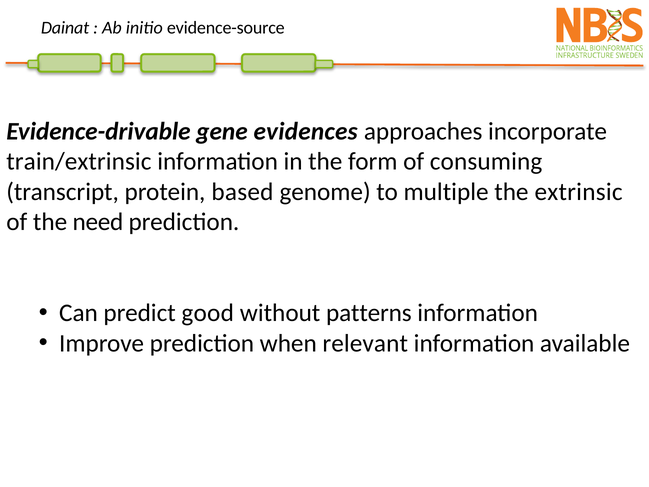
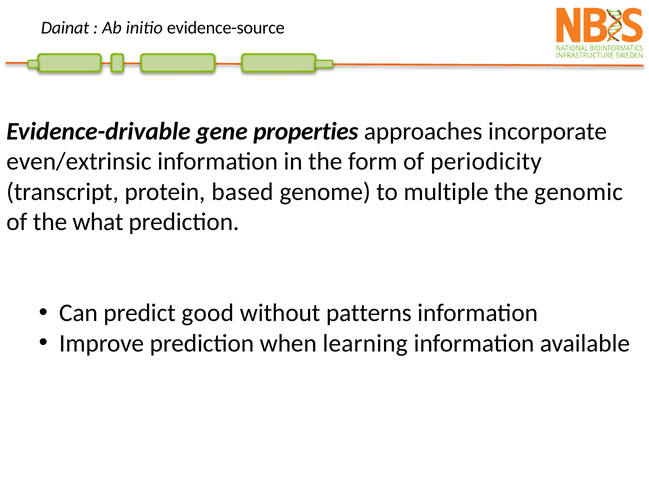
evidences: evidences -> properties
train/extrinsic: train/extrinsic -> even/extrinsic
consuming: consuming -> periodicity
extrinsic: extrinsic -> genomic
need: need -> what
relevant: relevant -> learning
